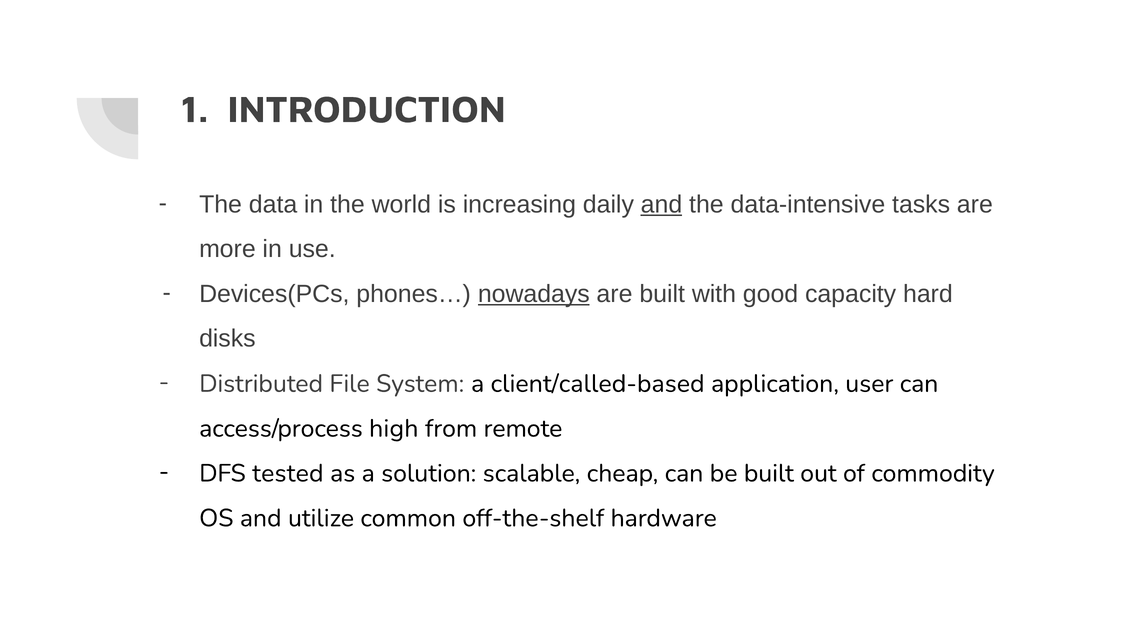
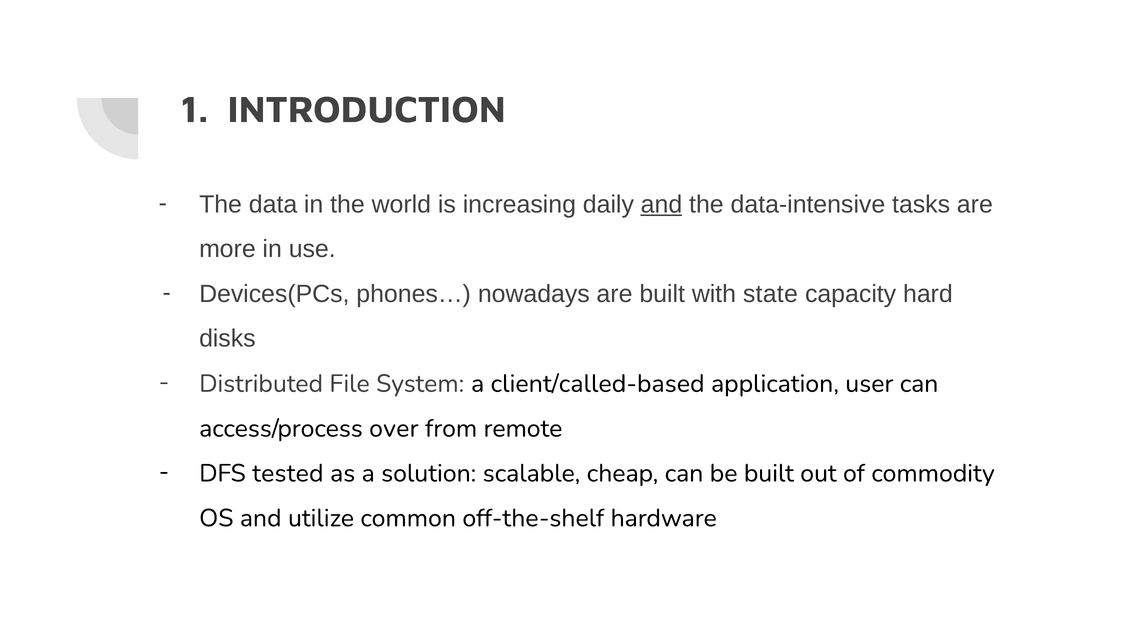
nowadays underline: present -> none
good: good -> state
high: high -> over
